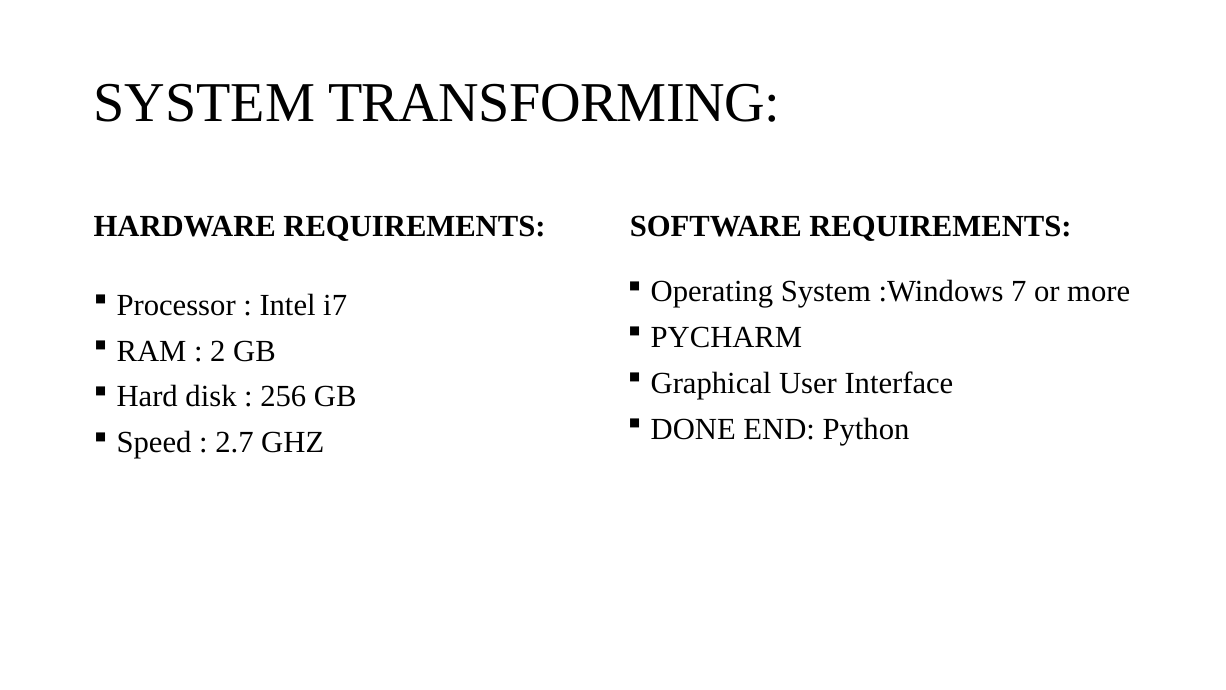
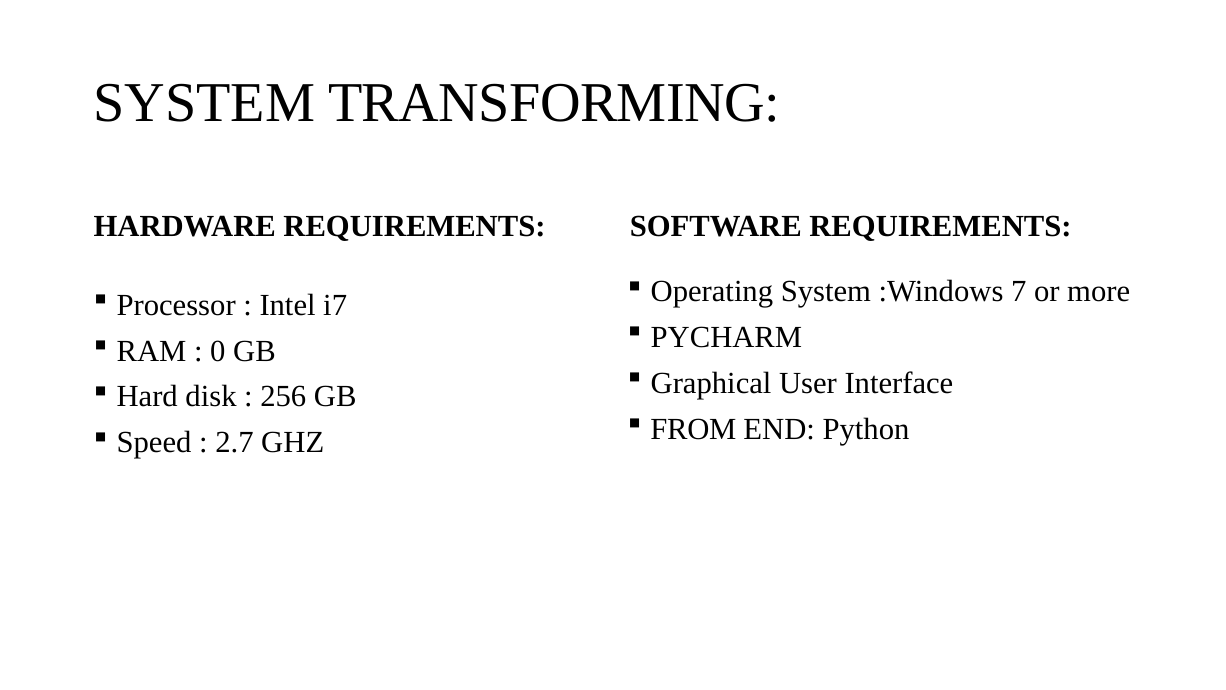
2: 2 -> 0
DONE: DONE -> FROM
